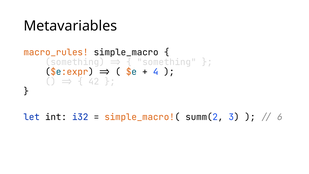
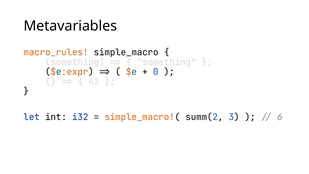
4: 4 -> 0
